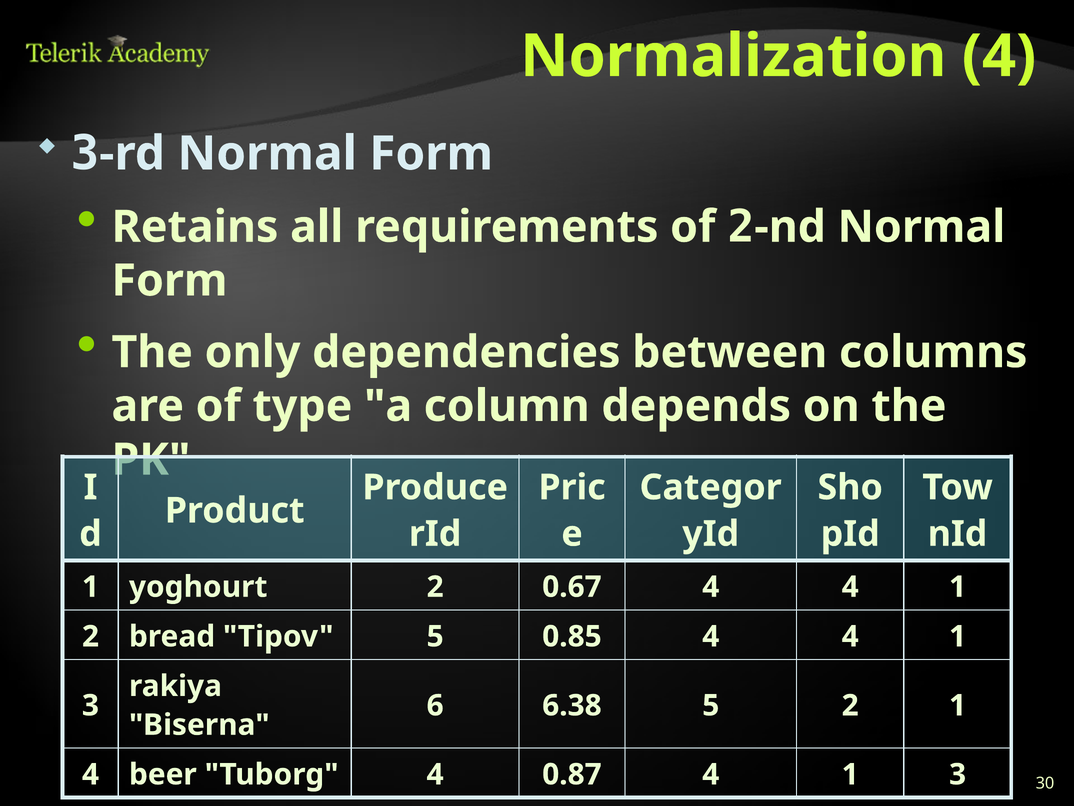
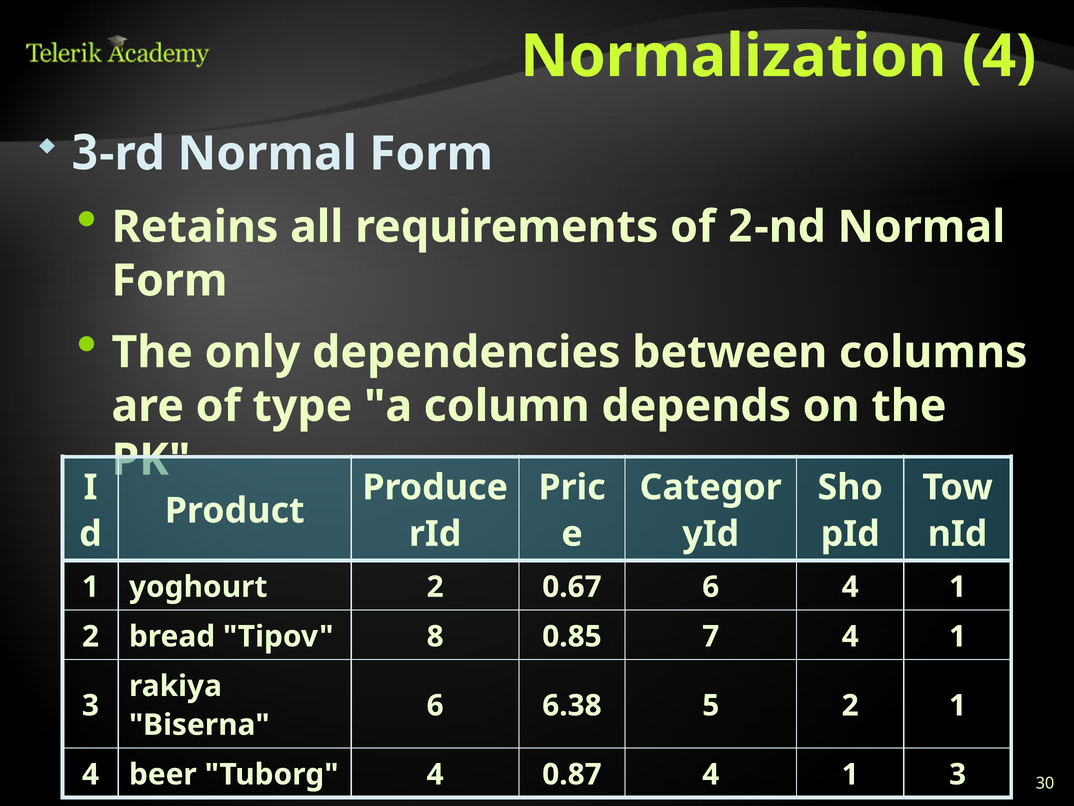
0.67 4: 4 -> 6
Tipov 5: 5 -> 8
0.85 4: 4 -> 7
